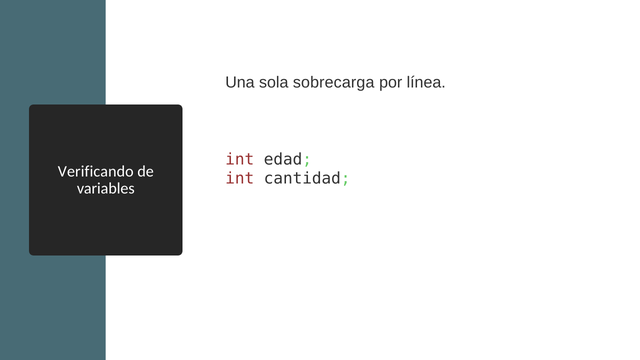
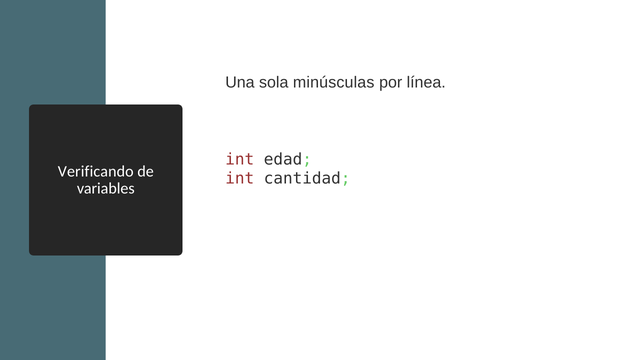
sobrecarga: sobrecarga -> minúsculas
